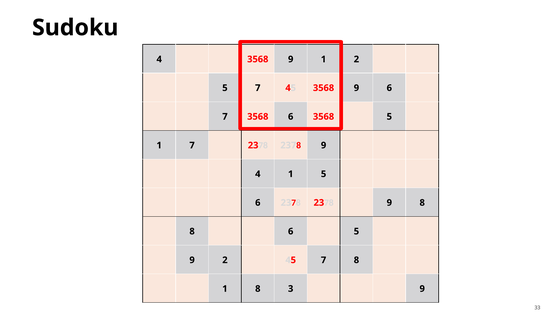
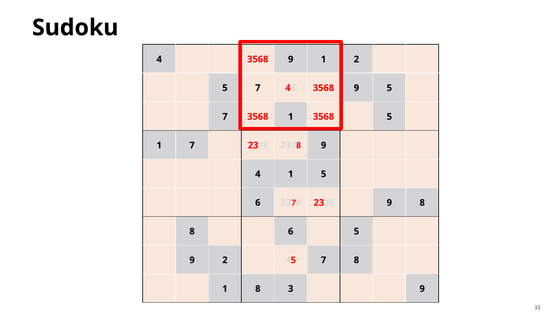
9 6: 6 -> 5
3568 6: 6 -> 1
